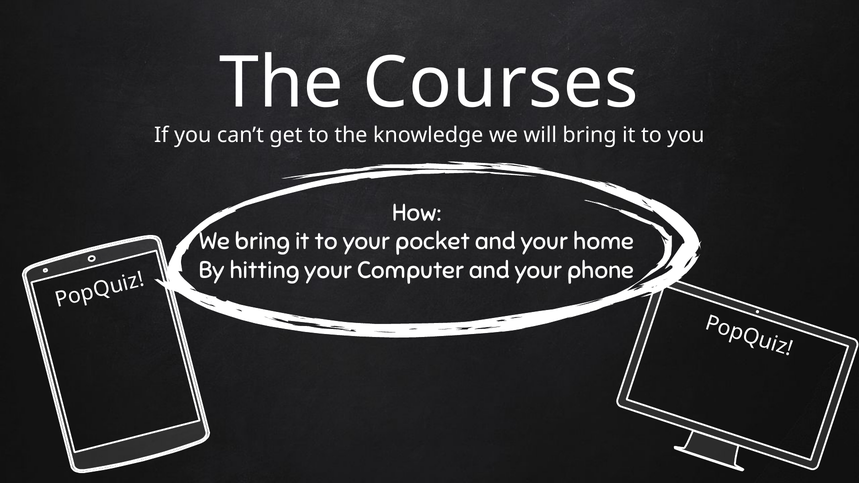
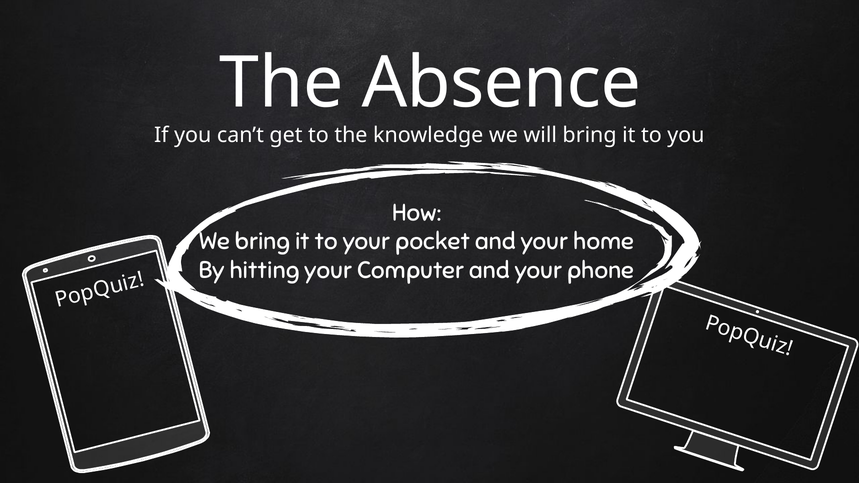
Courses: Courses -> Absence
